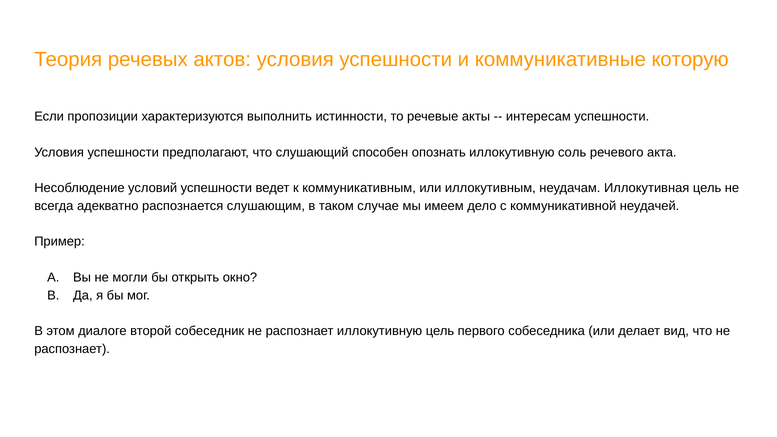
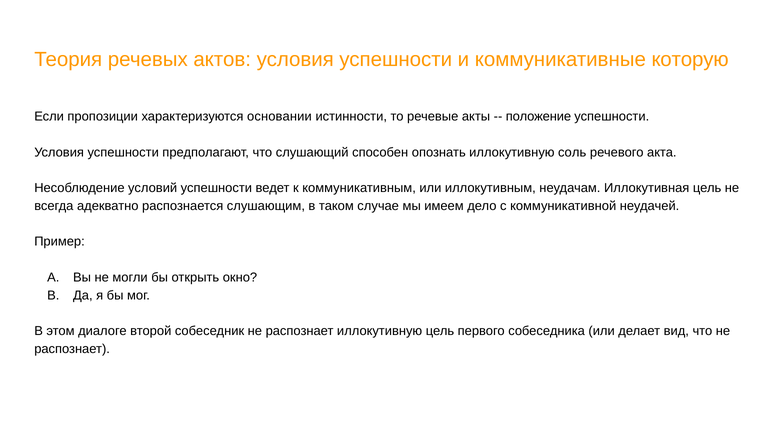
выполнить: выполнить -> основании
интересам: интересам -> положение
